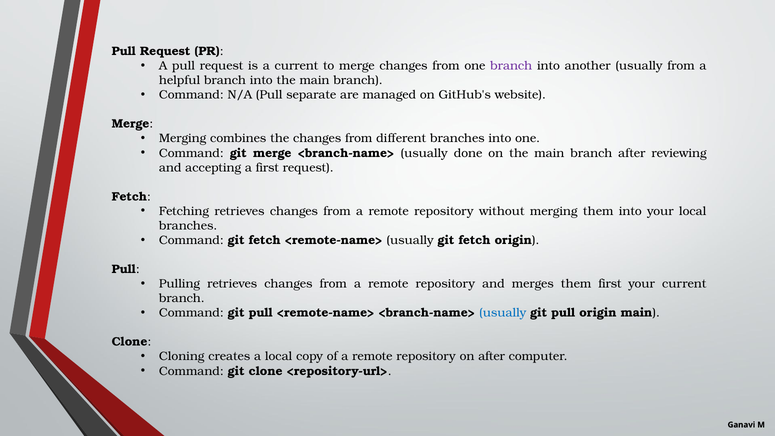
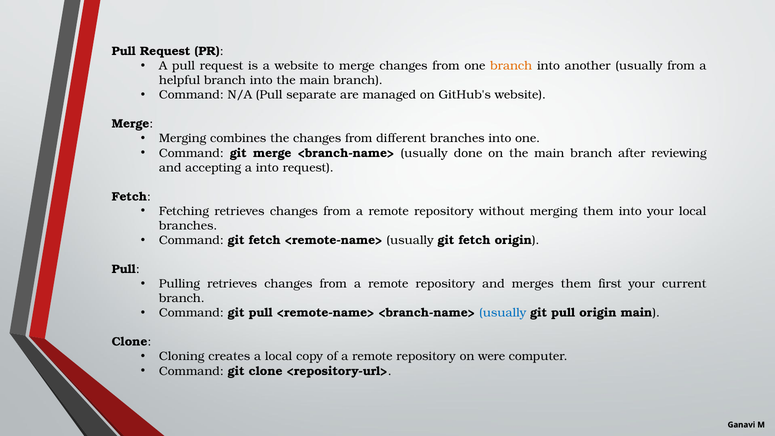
a current: current -> website
branch at (511, 66) colour: purple -> orange
a first: first -> into
on after: after -> were
